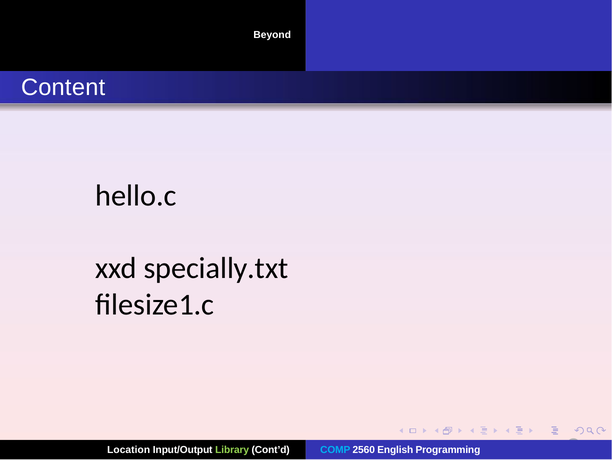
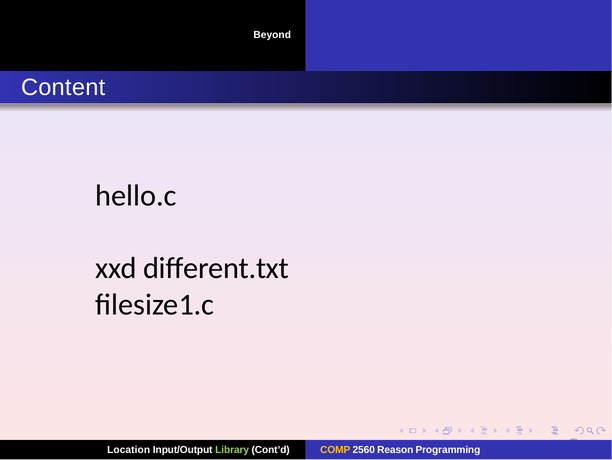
specially.txt: specially.txt -> different.txt
COMP colour: light blue -> yellow
English: English -> Reason
